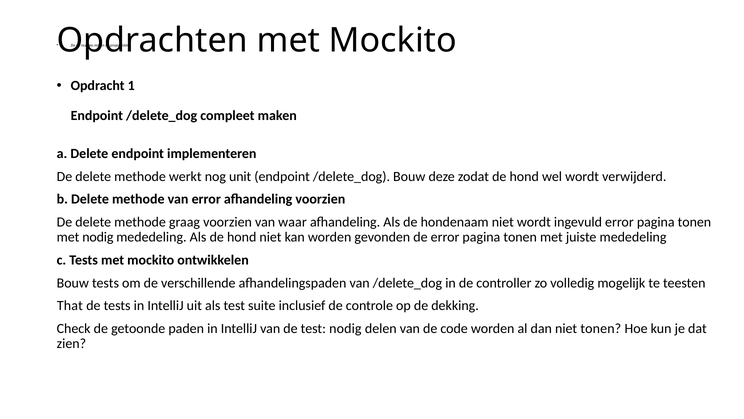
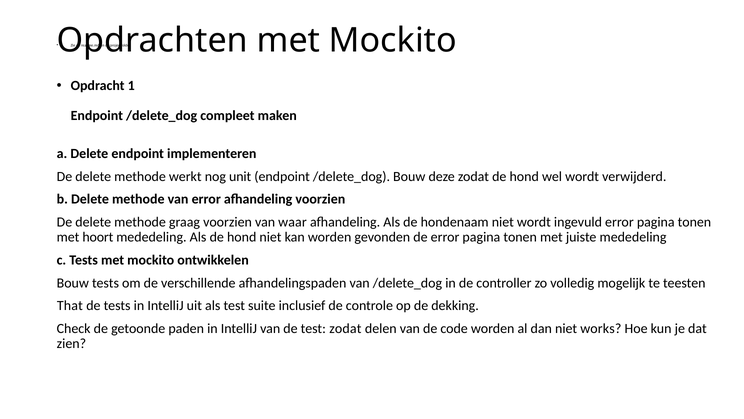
met nodig: nodig -> hoort
test nodig: nodig -> zodat
niet tonen: tonen -> works
